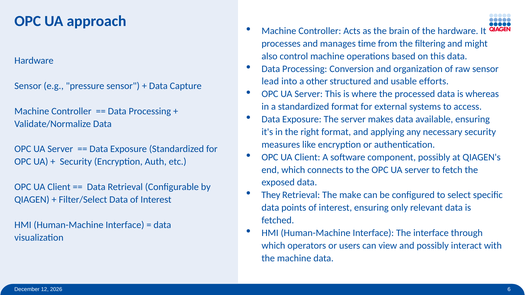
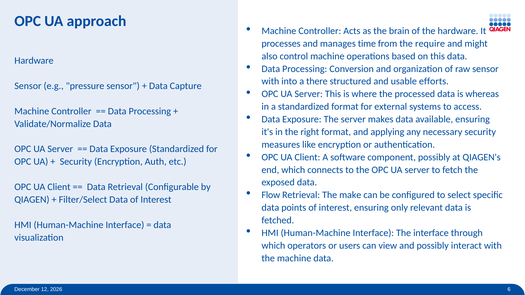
filtering: filtering -> require
lead at (270, 81): lead -> with
other: other -> there
They: They -> Flow
